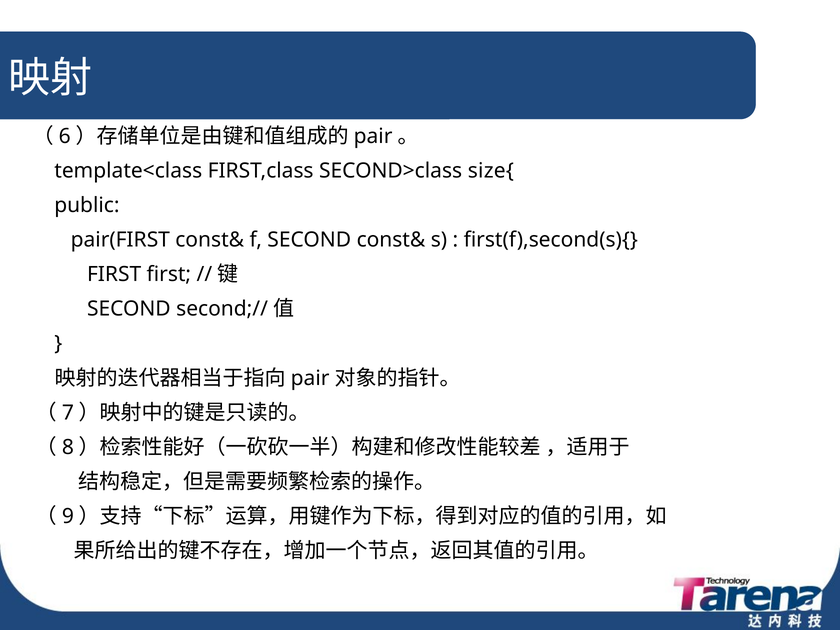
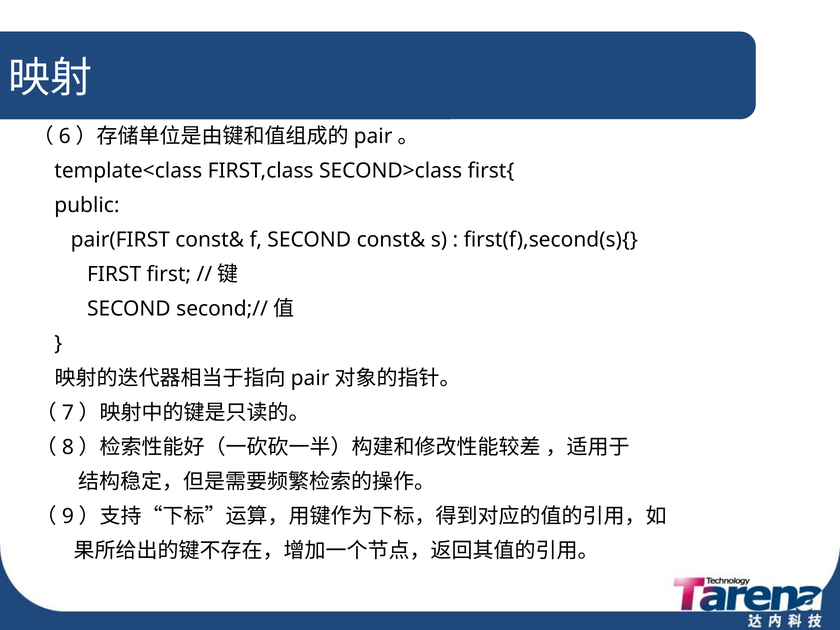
size{: size{ -> first{
